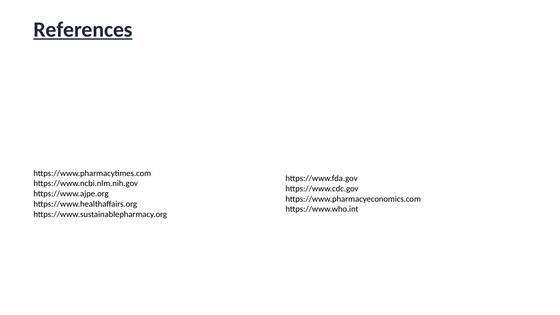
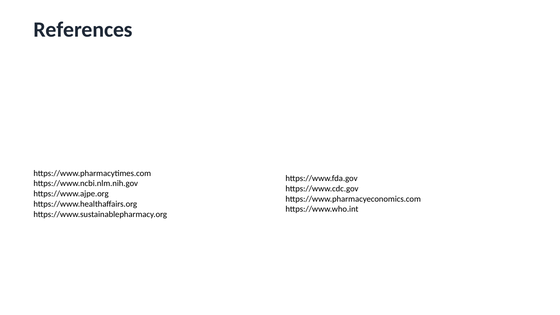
References underline: present -> none
